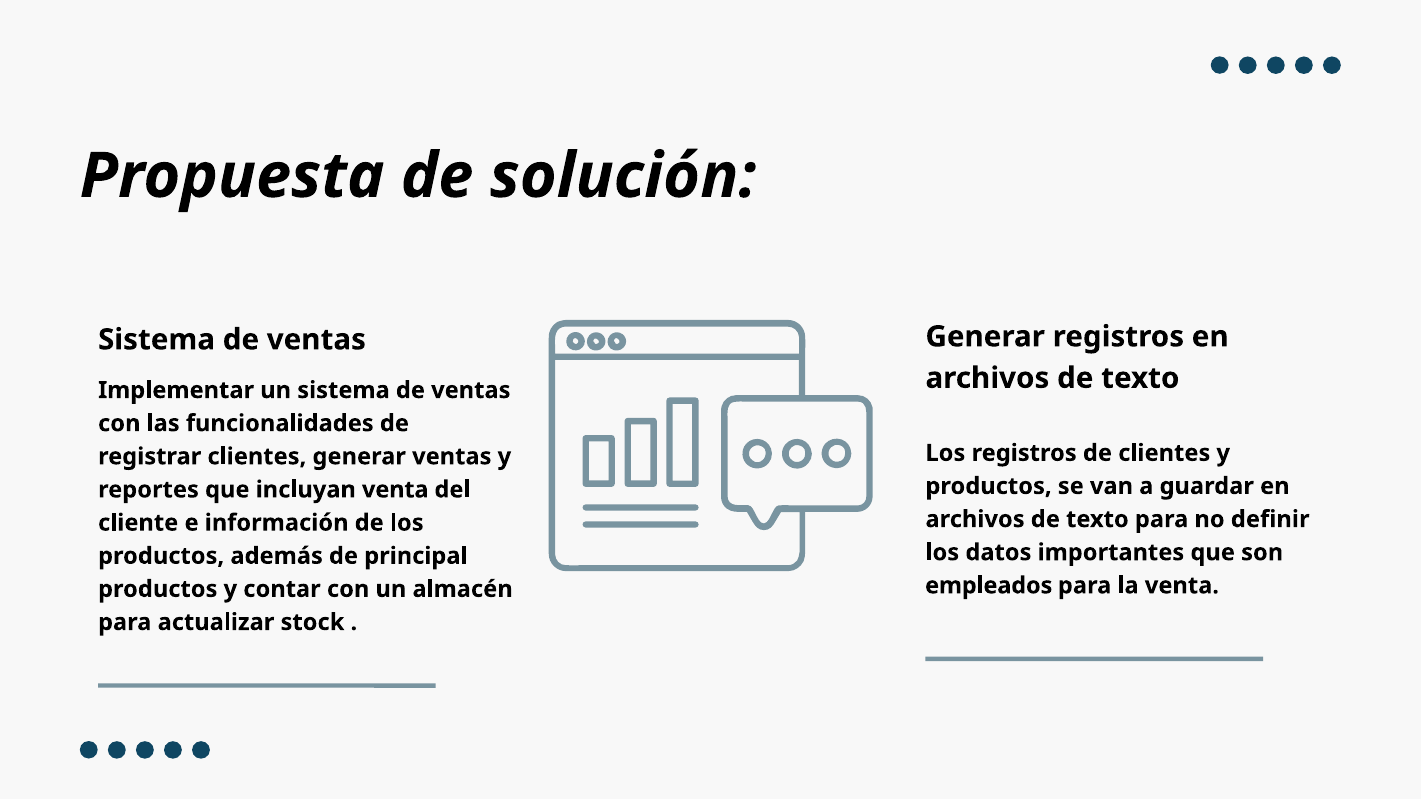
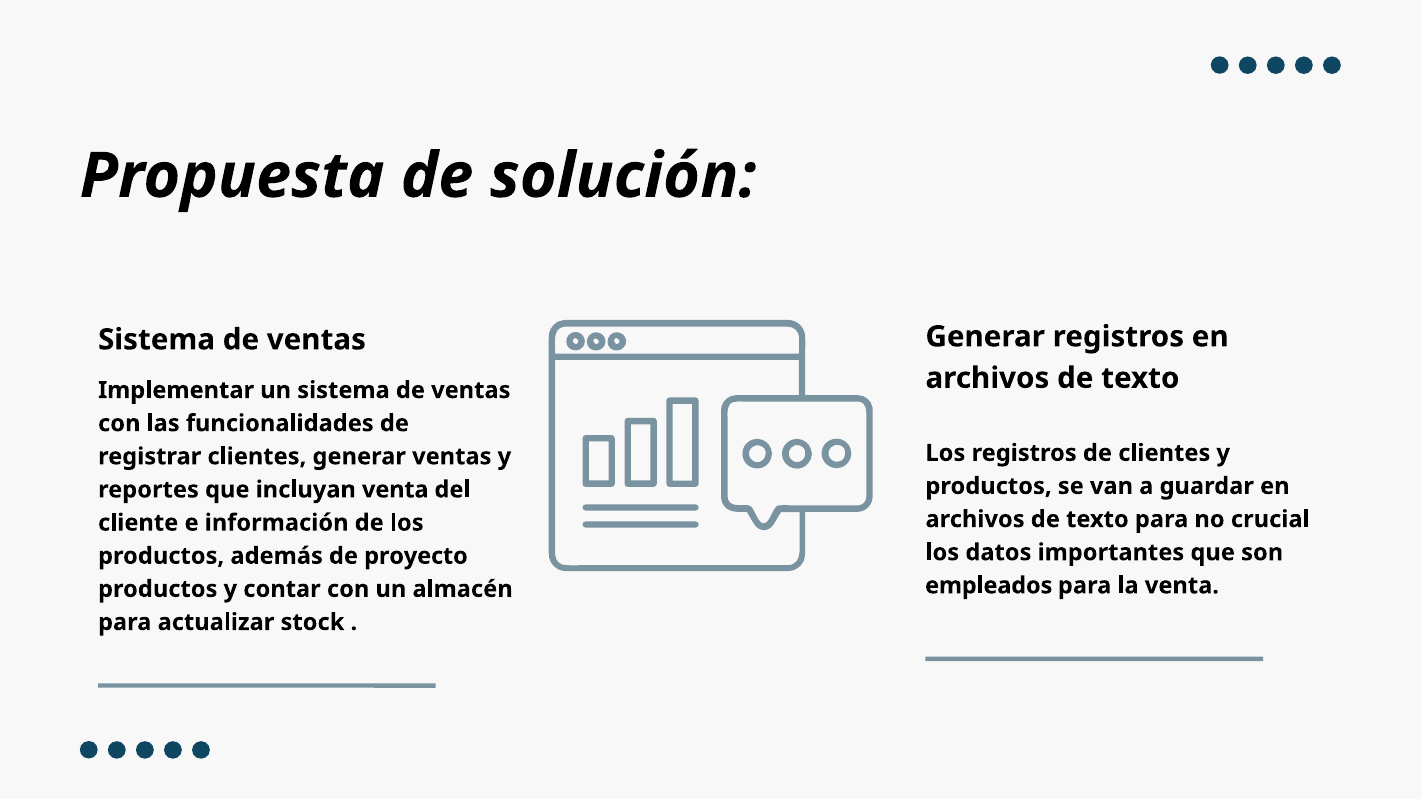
definir: definir -> crucial
principal: principal -> proyecto
